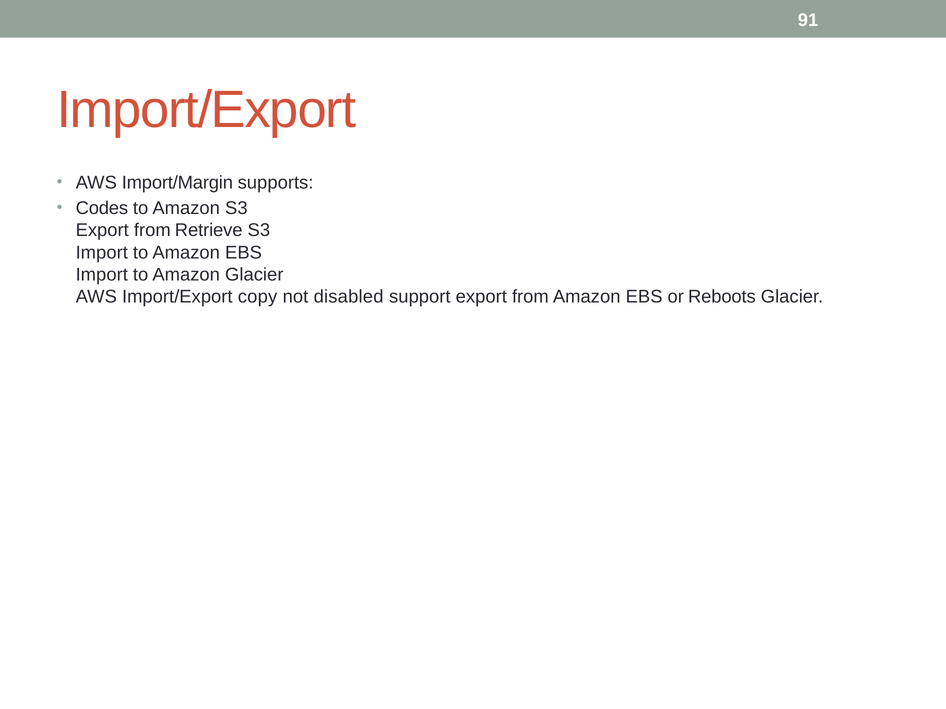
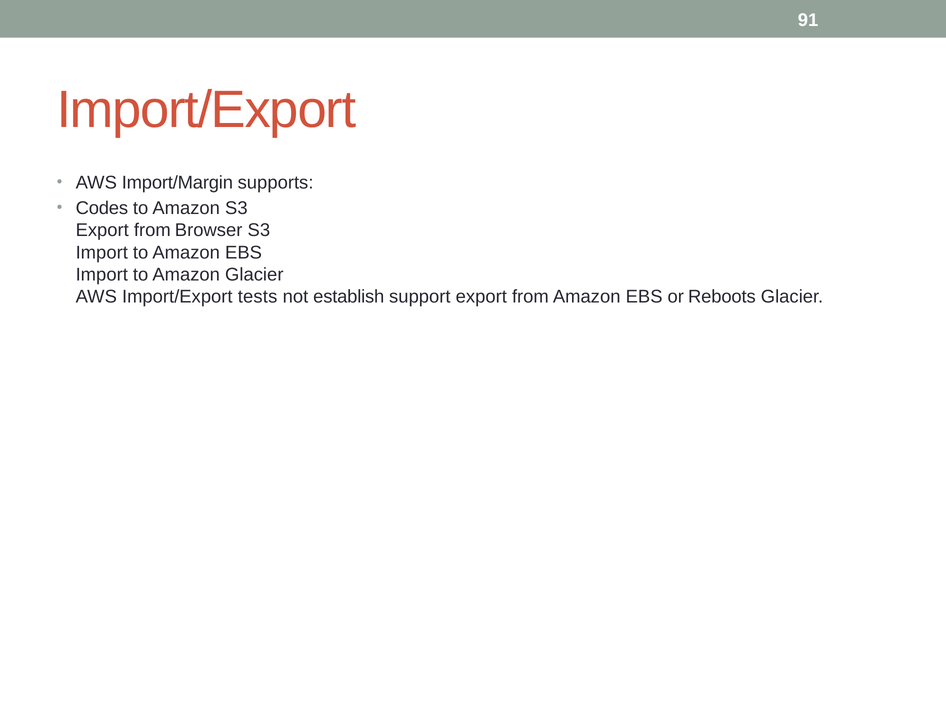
Retrieve: Retrieve -> Browser
copy: copy -> tests
disabled: disabled -> establish
